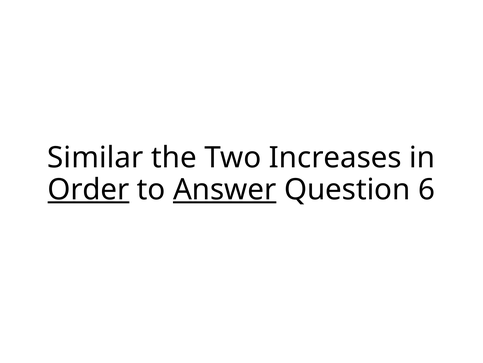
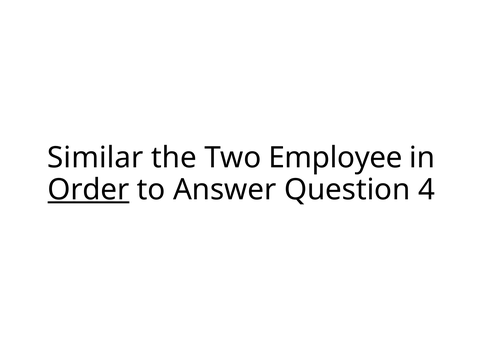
Increases: Increases -> Employee
Answer underline: present -> none
6: 6 -> 4
